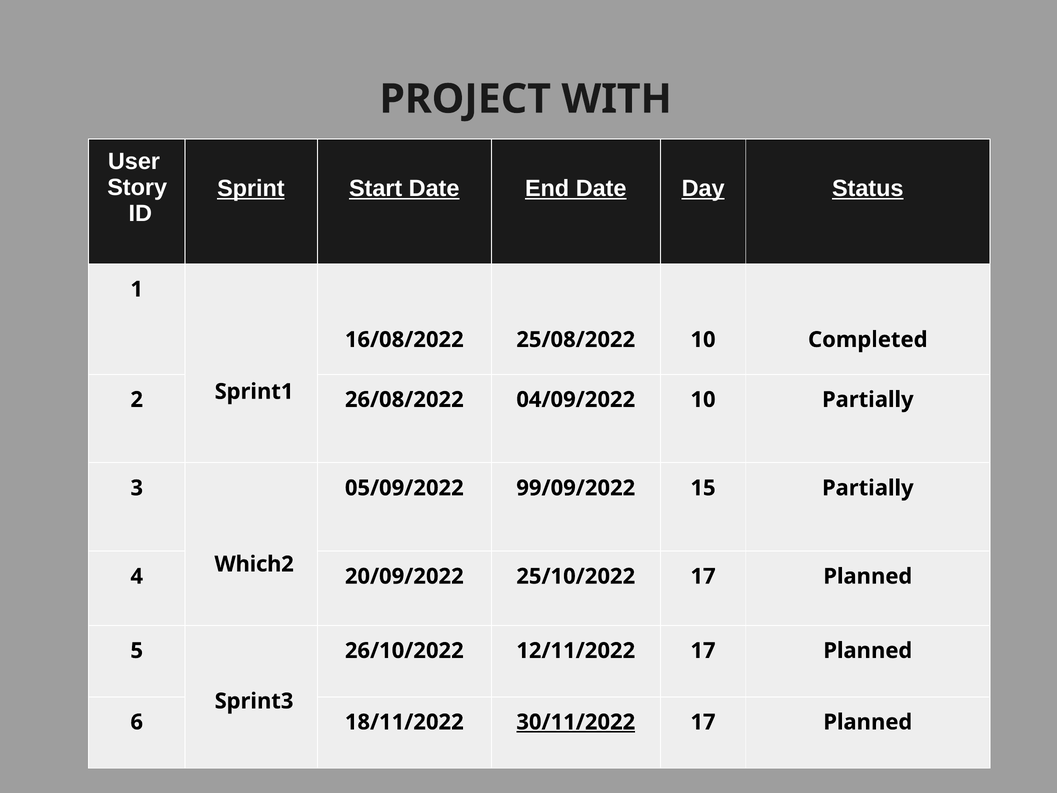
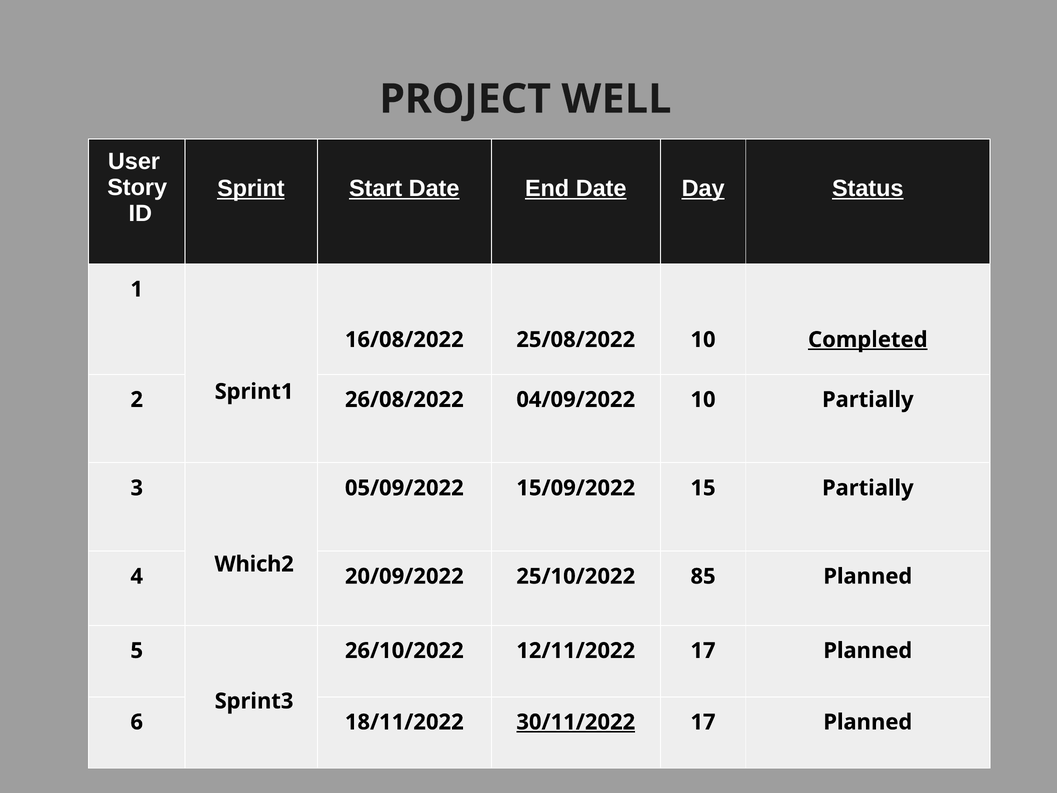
WITH: WITH -> WELL
Completed underline: none -> present
99/09/2022: 99/09/2022 -> 15/09/2022
25/10/2022 17: 17 -> 85
